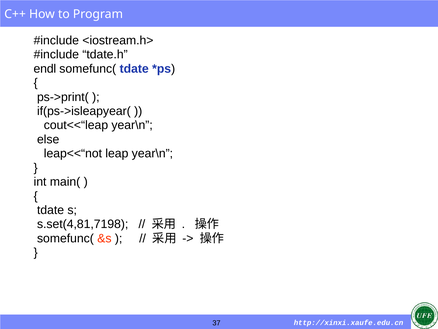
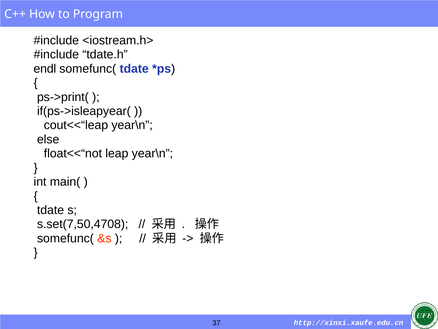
leap<<“not: leap<<“not -> float<<“not
s.set(4,81,7198: s.set(4,81,7198 -> s.set(7,50,4708
